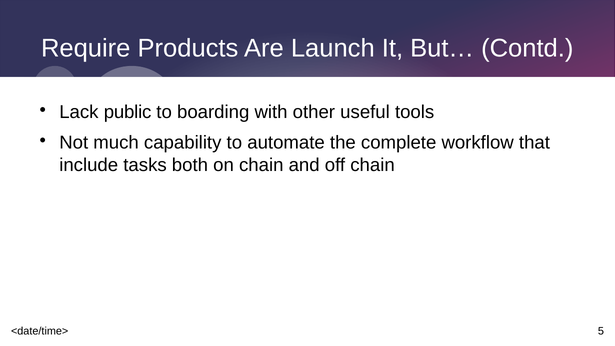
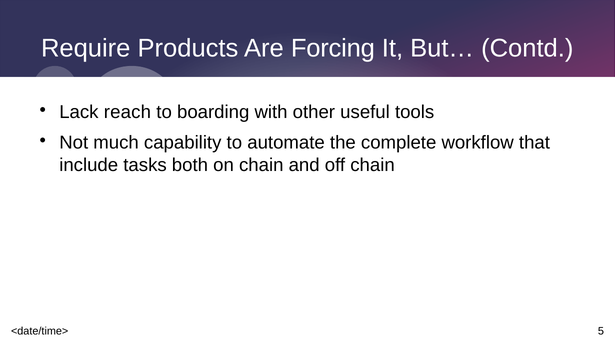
Launch: Launch -> Forcing
public: public -> reach
